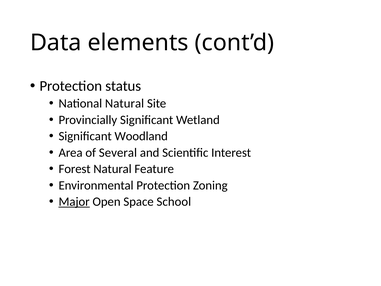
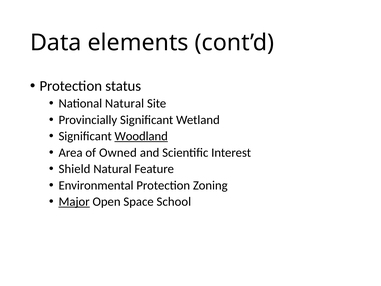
Woodland underline: none -> present
Several: Several -> Owned
Forest: Forest -> Shield
